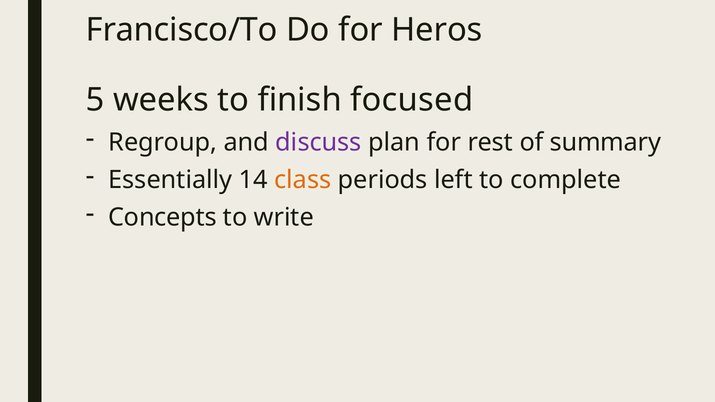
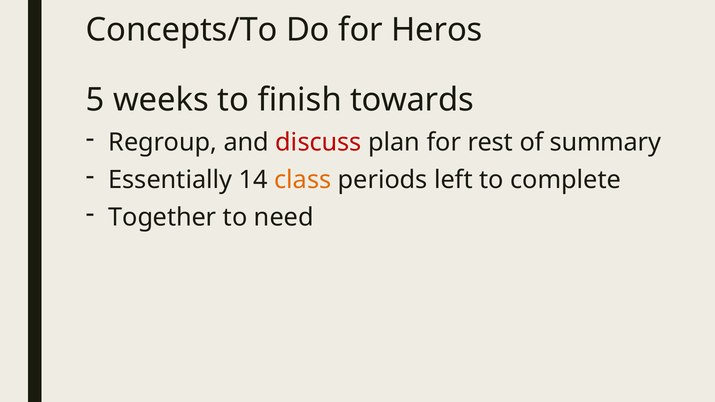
Francisco/To: Francisco/To -> Concepts/To
focused: focused -> towards
discuss colour: purple -> red
Concepts: Concepts -> Together
write: write -> need
